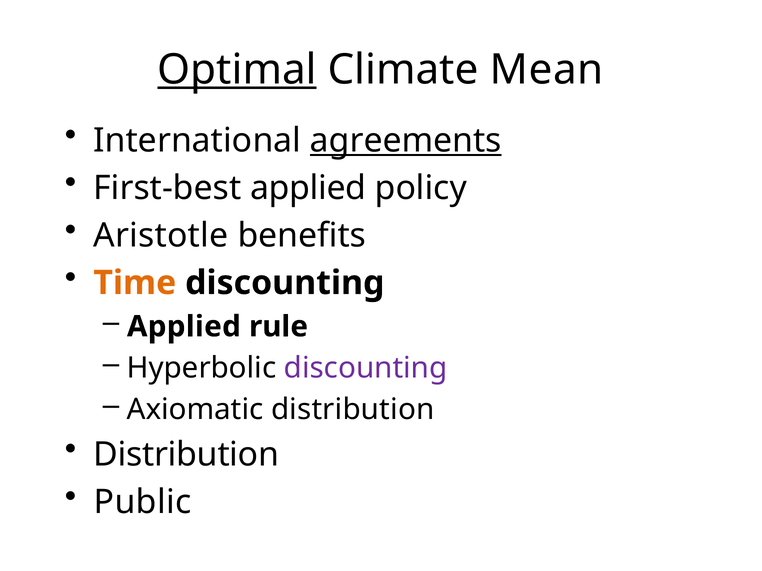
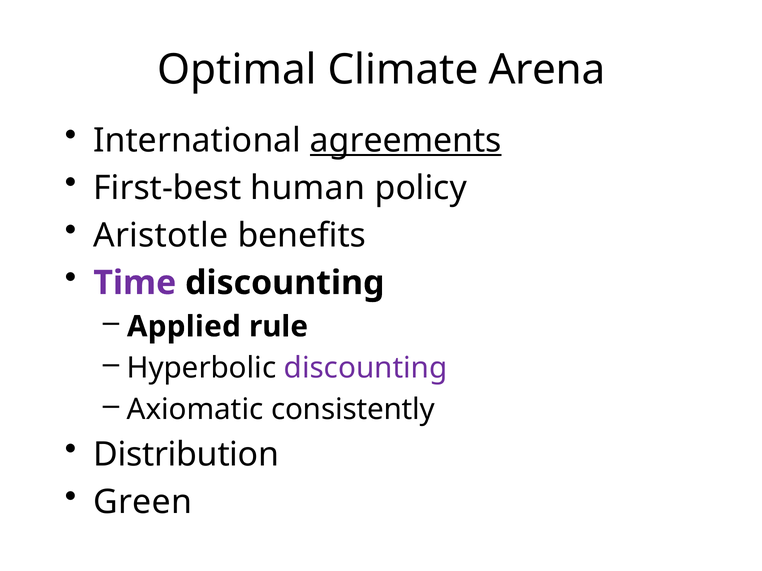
Optimal underline: present -> none
Mean: Mean -> Arena
First-best applied: applied -> human
Time colour: orange -> purple
Axiomatic distribution: distribution -> consistently
Public: Public -> Green
